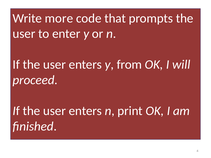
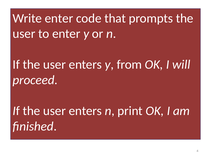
Write more: more -> enter
